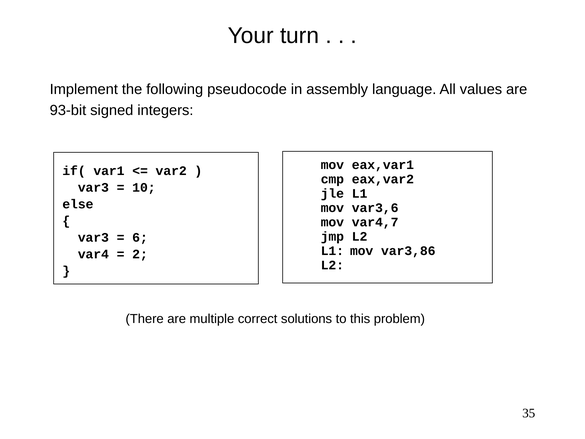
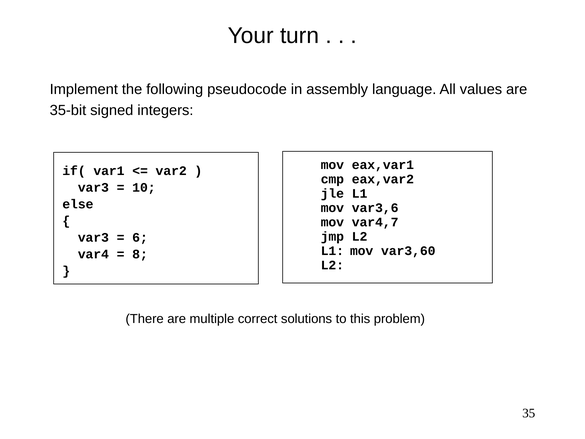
93-bit: 93-bit -> 35-bit
var3,86: var3,86 -> var3,60
2: 2 -> 8
